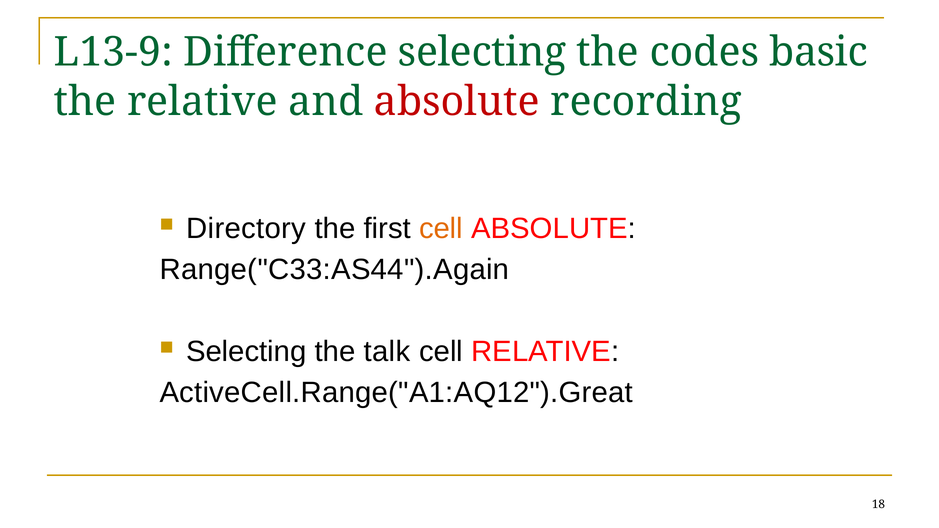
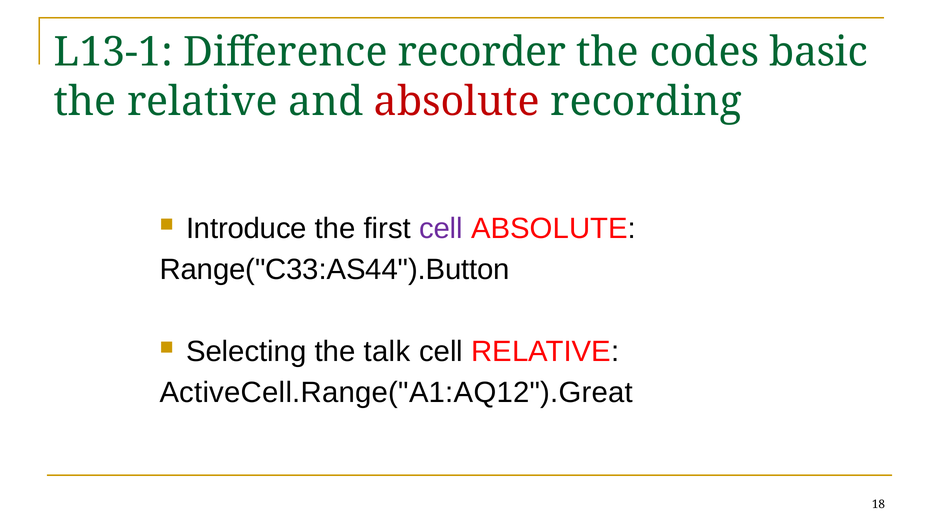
L13-9: L13-9 -> L13-1
Difference selecting: selecting -> recorder
Directory: Directory -> Introduce
cell at (441, 229) colour: orange -> purple
Range("C33:AS44").Again: Range("C33:AS44").Again -> Range("C33:AS44").Button
